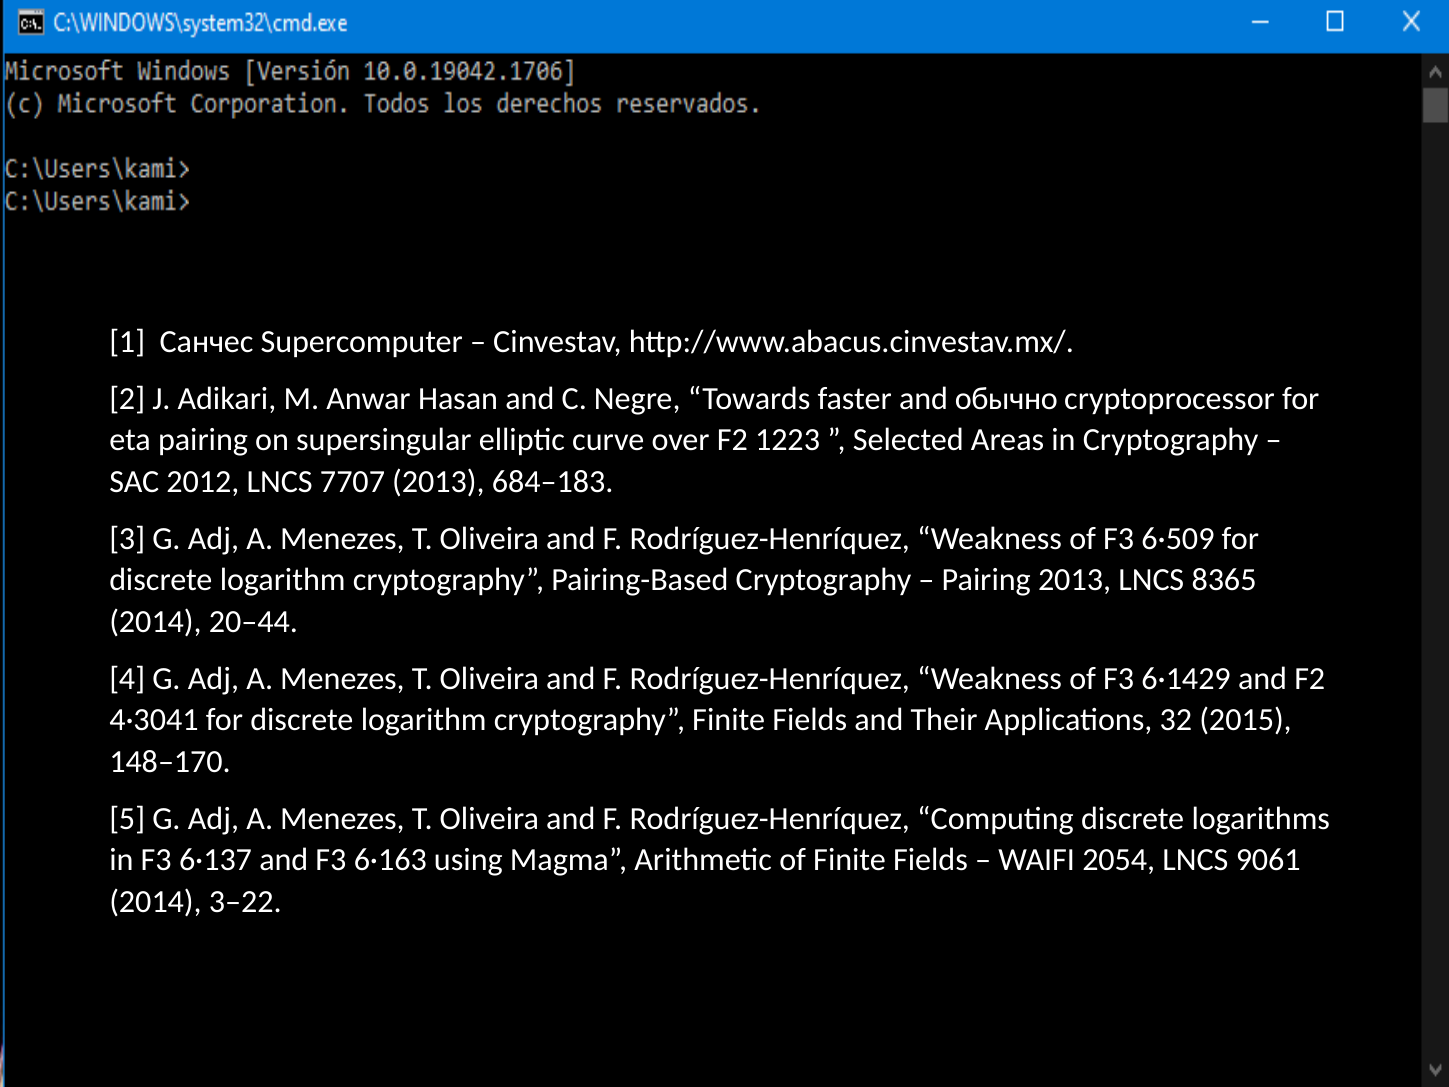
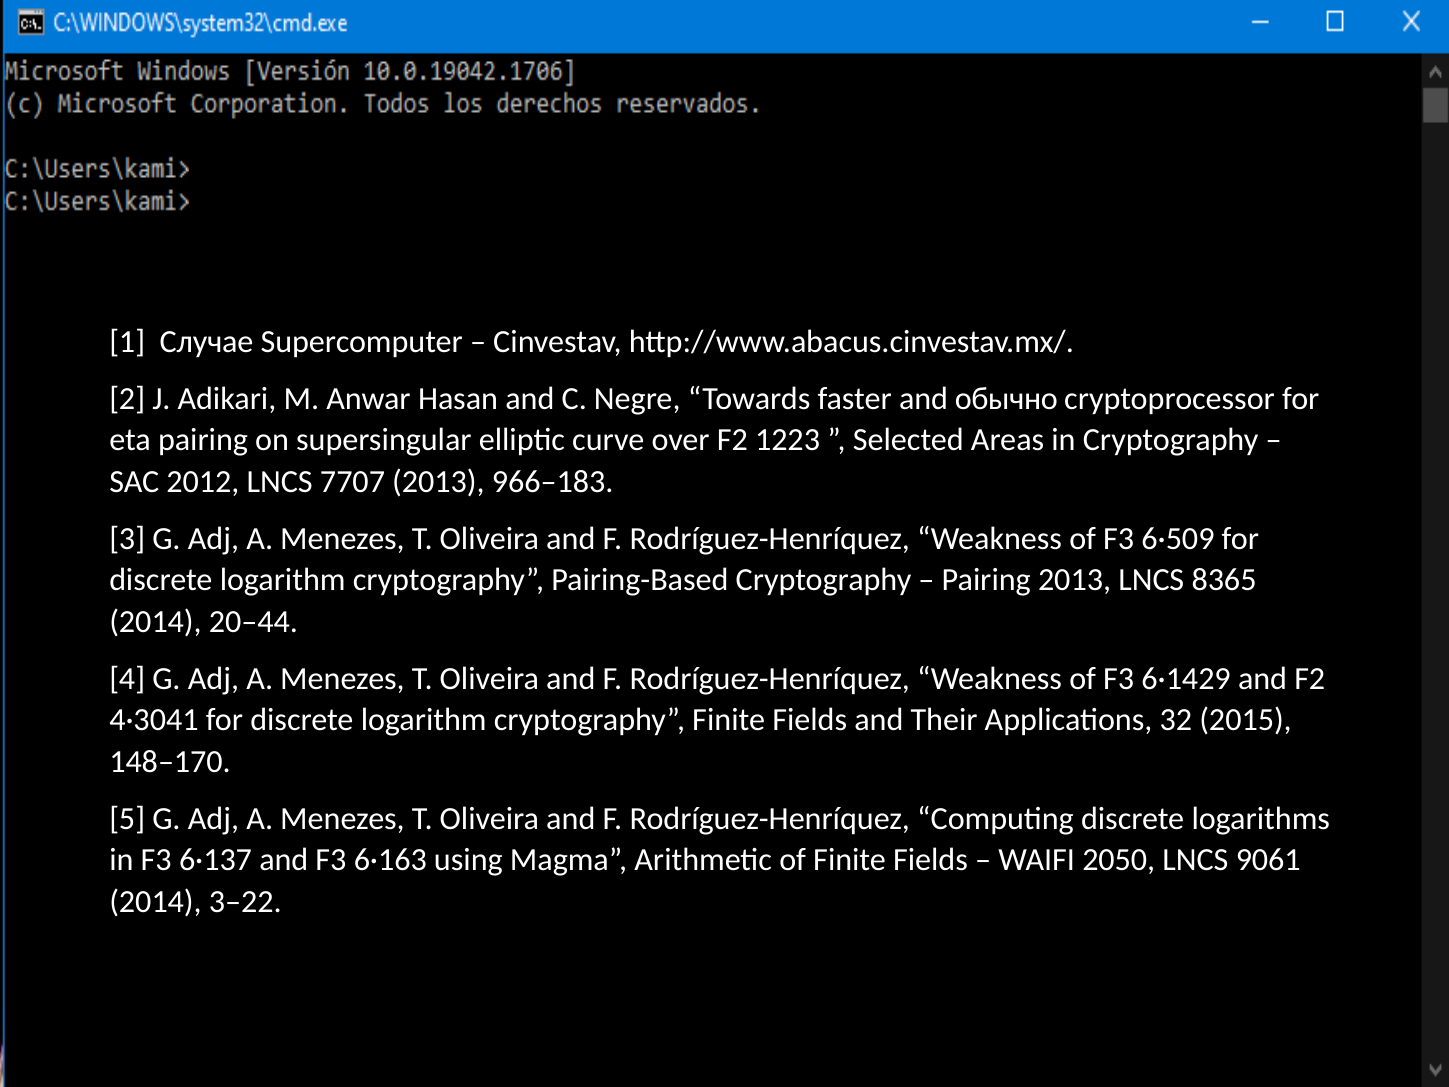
Санчес: Санчес -> Случае
684–183: 684–183 -> 966–183
2054: 2054 -> 2050
